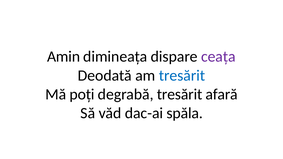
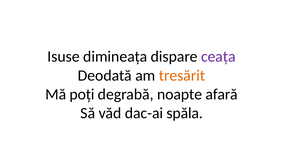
Amin: Amin -> Isuse
tresărit at (182, 76) colour: blue -> orange
degrabă tresărit: tresărit -> noapte
